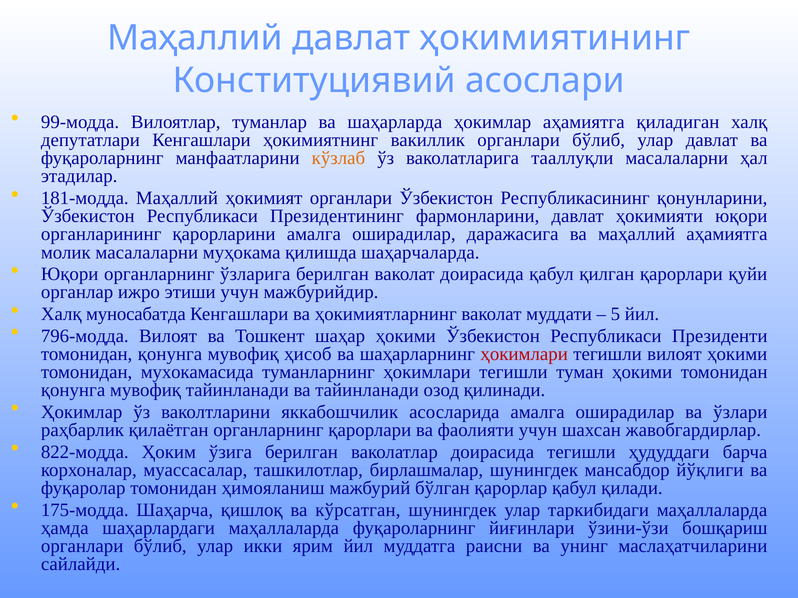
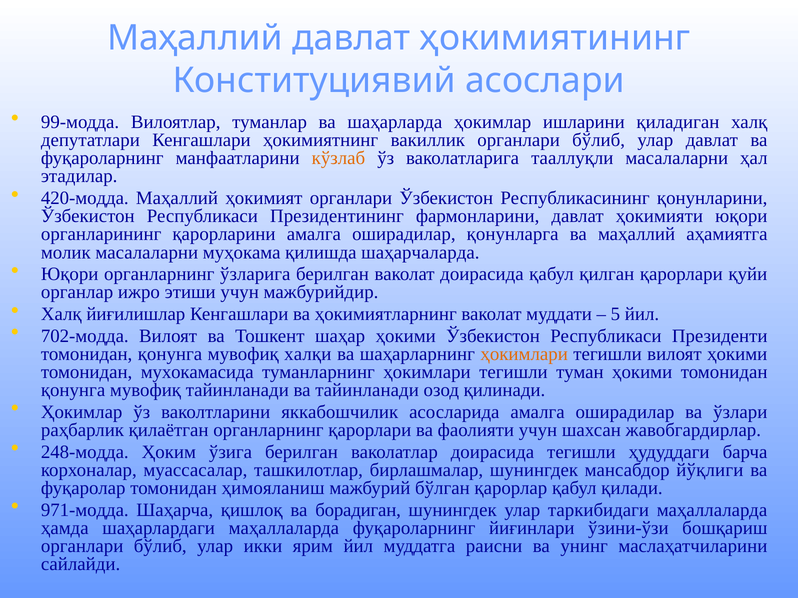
ҳокимлар аҳамиятга: аҳамиятга -> ишларини
181-модда: 181-модда -> 420-модда
даражасига: даражасига -> қонунларга
муносабатда: муносабатда -> йиғилишлар
796-модда: 796-модда -> 702-модда
ҳисоб: ҳисоб -> халқи
ҳокимлари at (524, 354) colour: red -> orange
822-модда: 822-модда -> 248-модда
175-модда: 175-модда -> 971-модда
кўрсатган: кўрсатган -> борадиган
